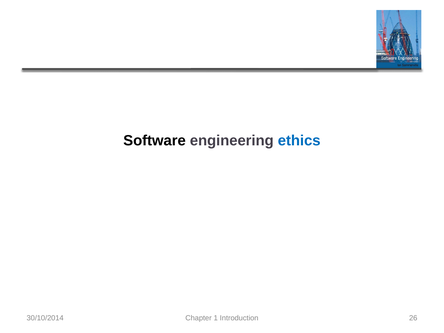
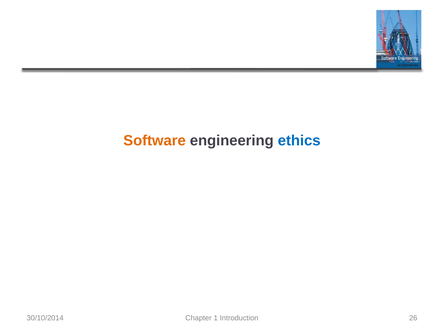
Software colour: black -> orange
